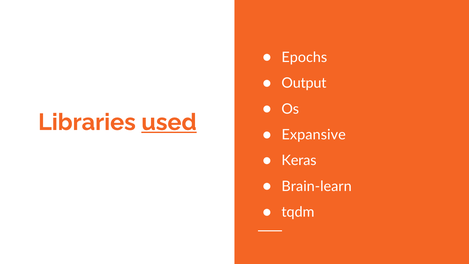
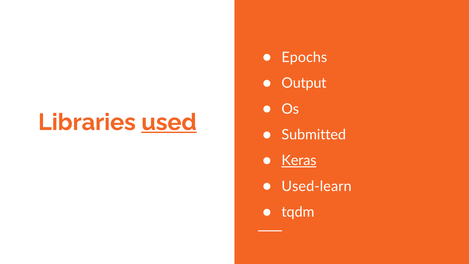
Expansive: Expansive -> Submitted
Keras underline: none -> present
Brain-learn: Brain-learn -> Used-learn
